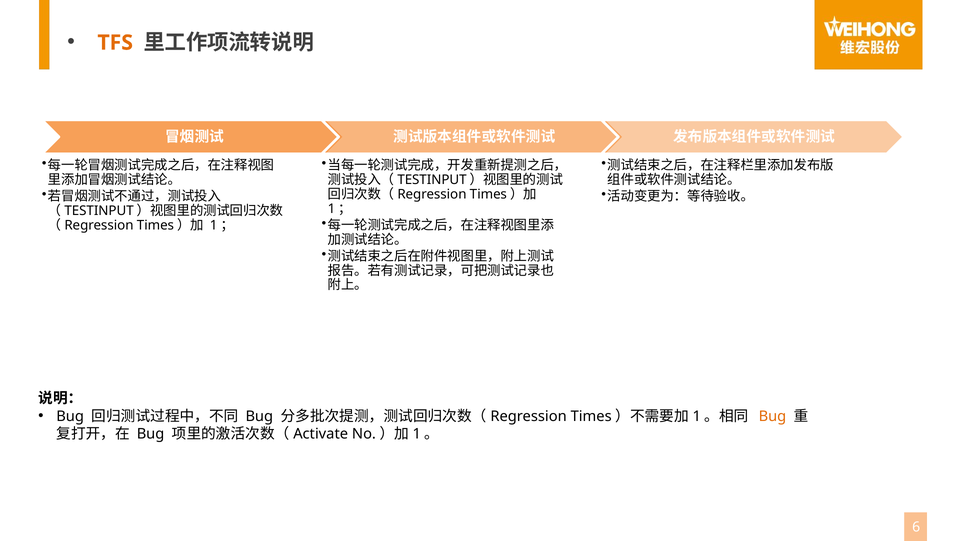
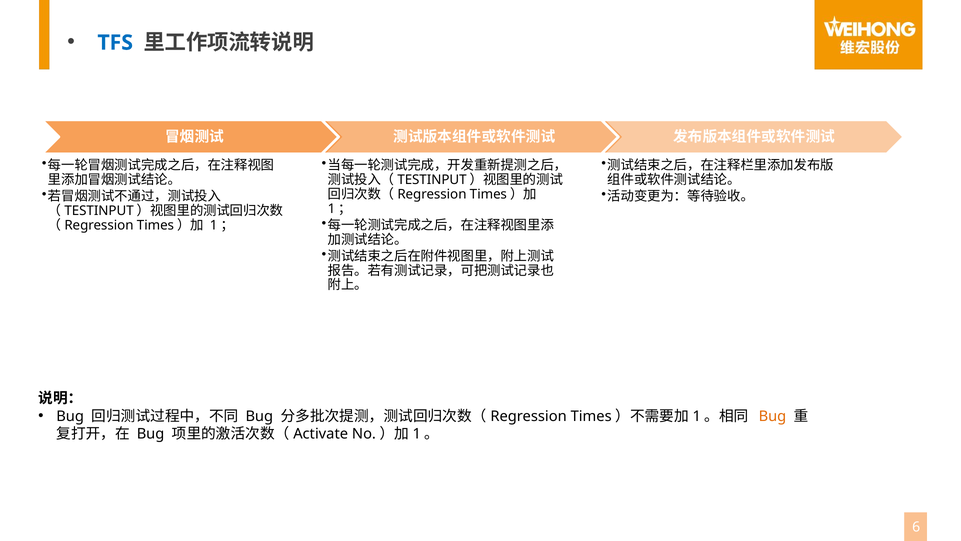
TFS colour: orange -> blue
